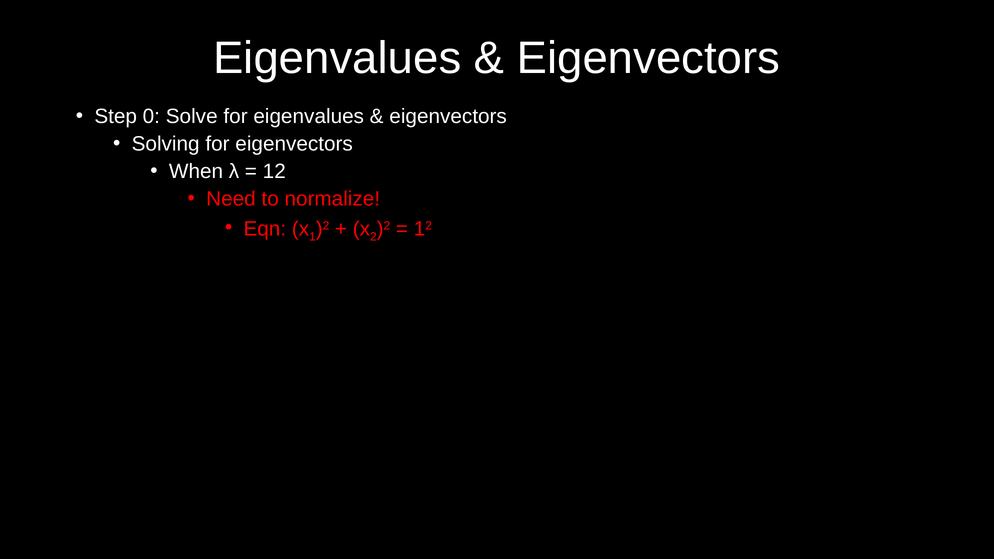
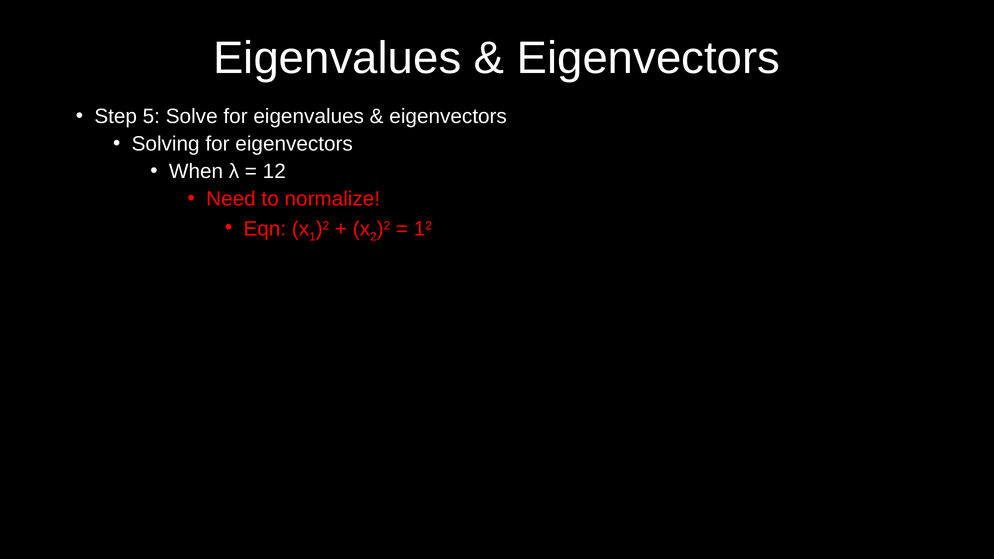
0: 0 -> 5
